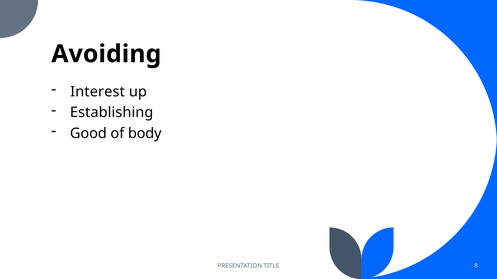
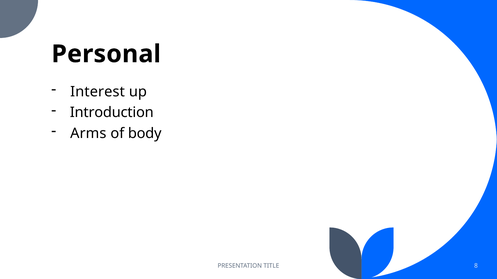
Avoiding: Avoiding -> Personal
Establishing: Establishing -> Introduction
Good: Good -> Arms
